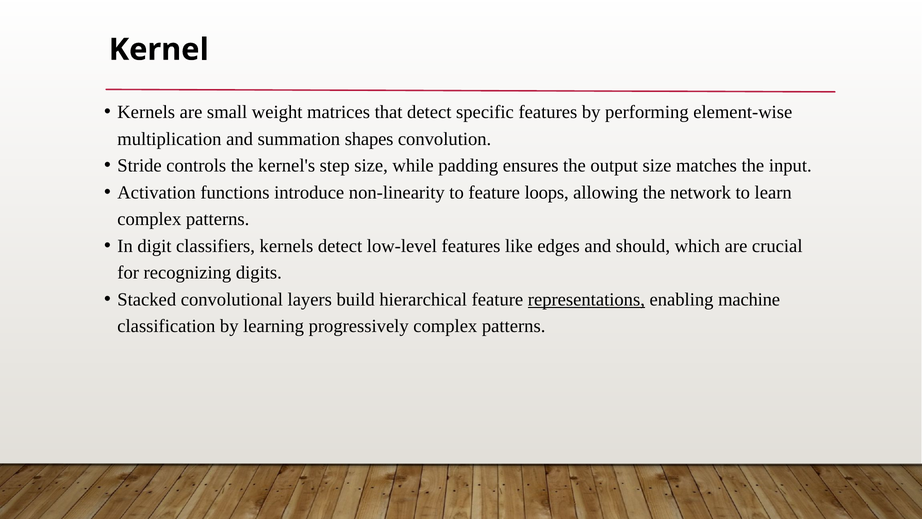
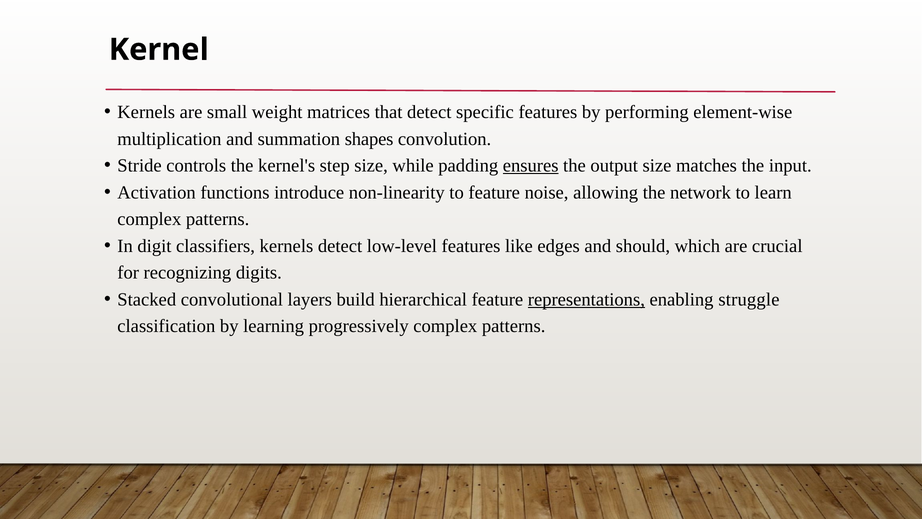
ensures underline: none -> present
loops: loops -> noise
machine: machine -> struggle
